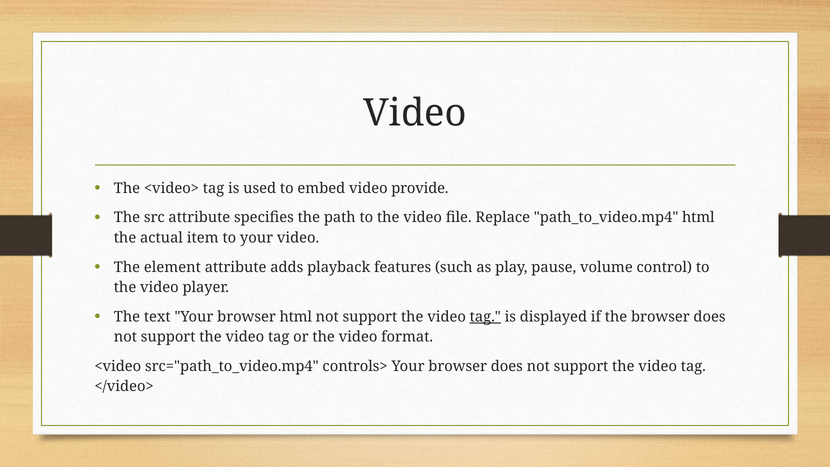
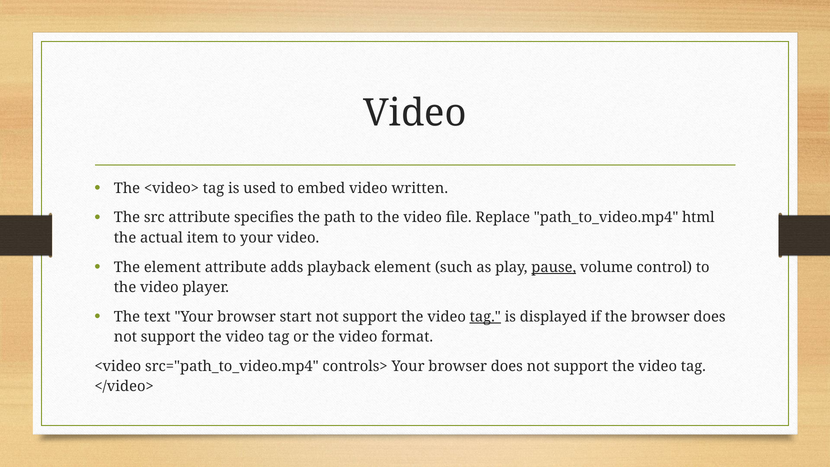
provide: provide -> written
playback features: features -> element
pause underline: none -> present
browser html: html -> start
